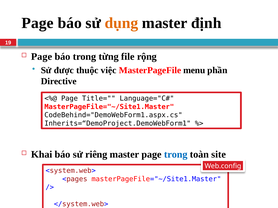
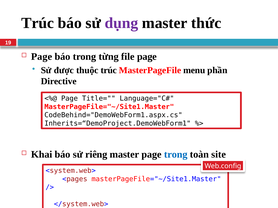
Page at (38, 23): Page -> Trúc
dụng colour: orange -> purple
định: định -> thức
file rộng: rộng -> page
thuộc việc: việc -> trúc
